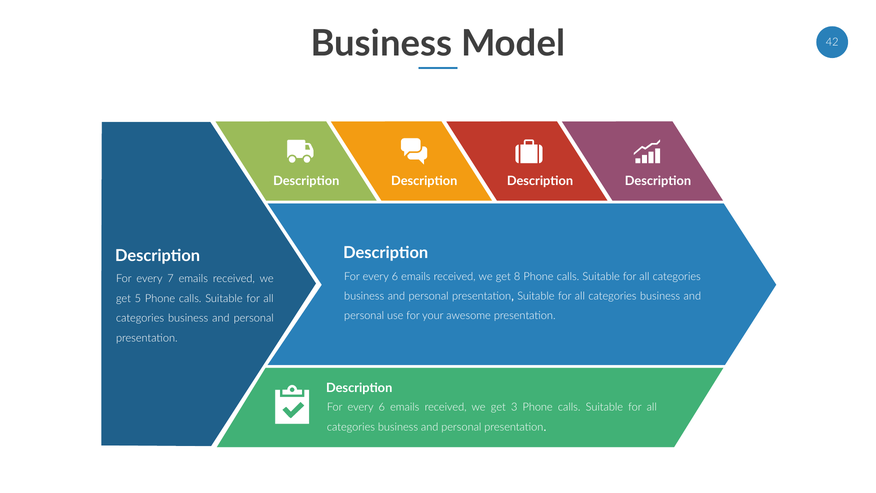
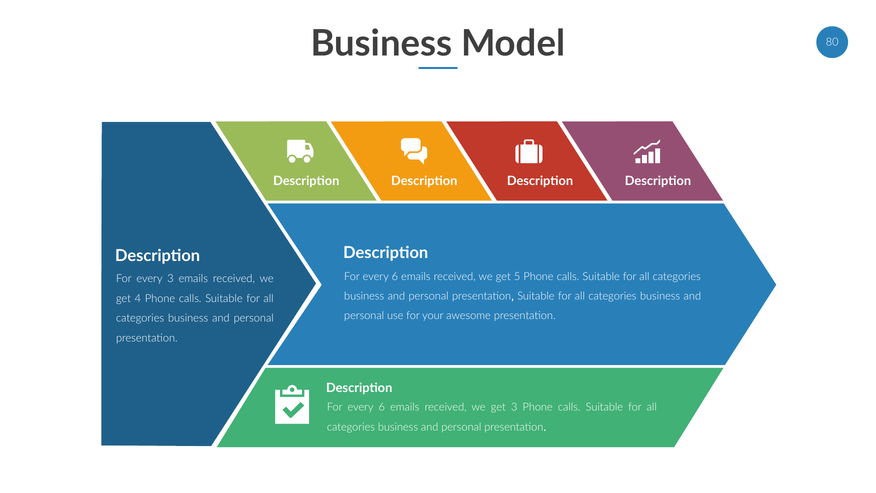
42: 42 -> 80
8: 8 -> 5
every 7: 7 -> 3
5: 5 -> 4
